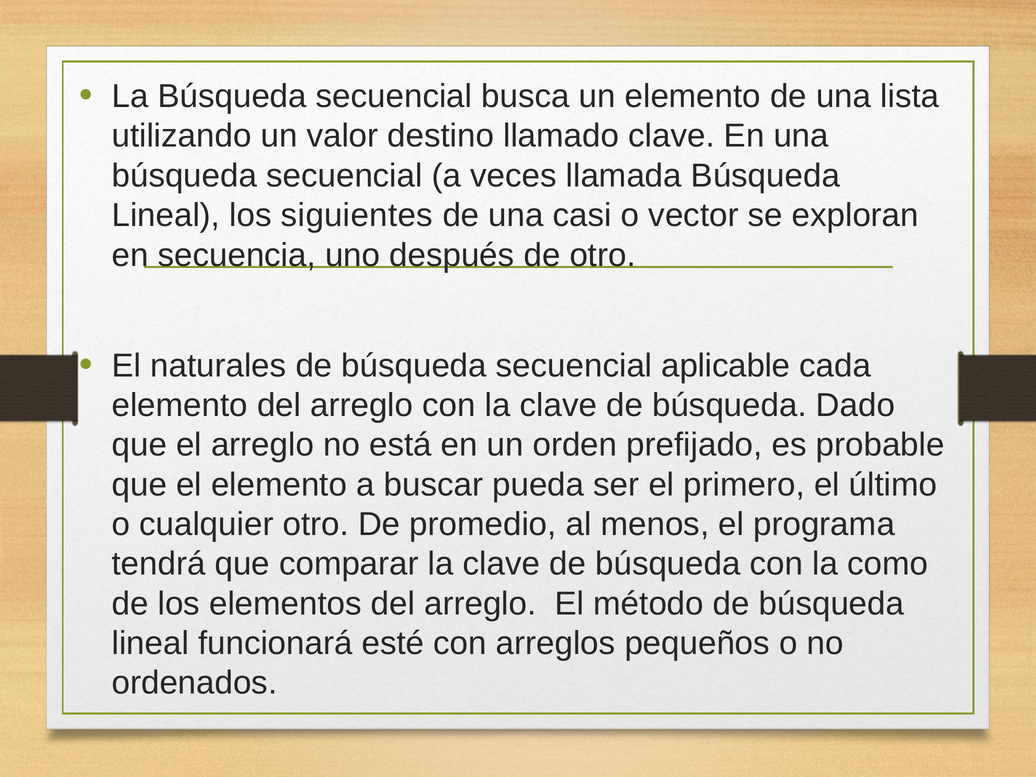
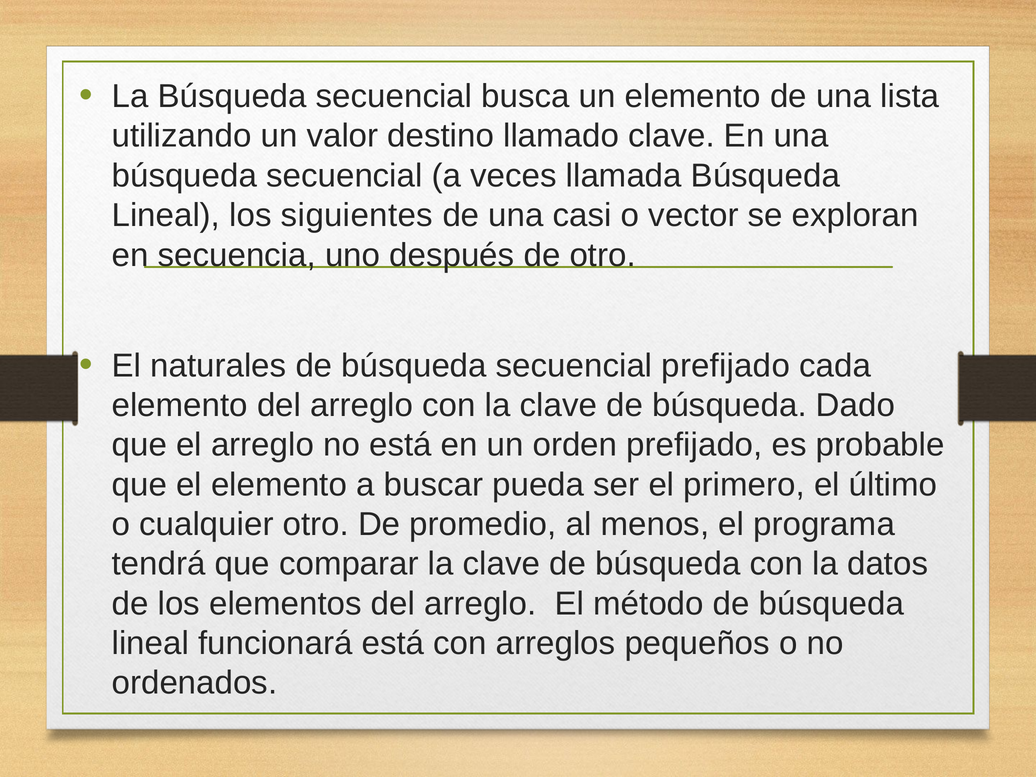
secuencial aplicable: aplicable -> prefijado
como: como -> datos
funcionará esté: esté -> está
